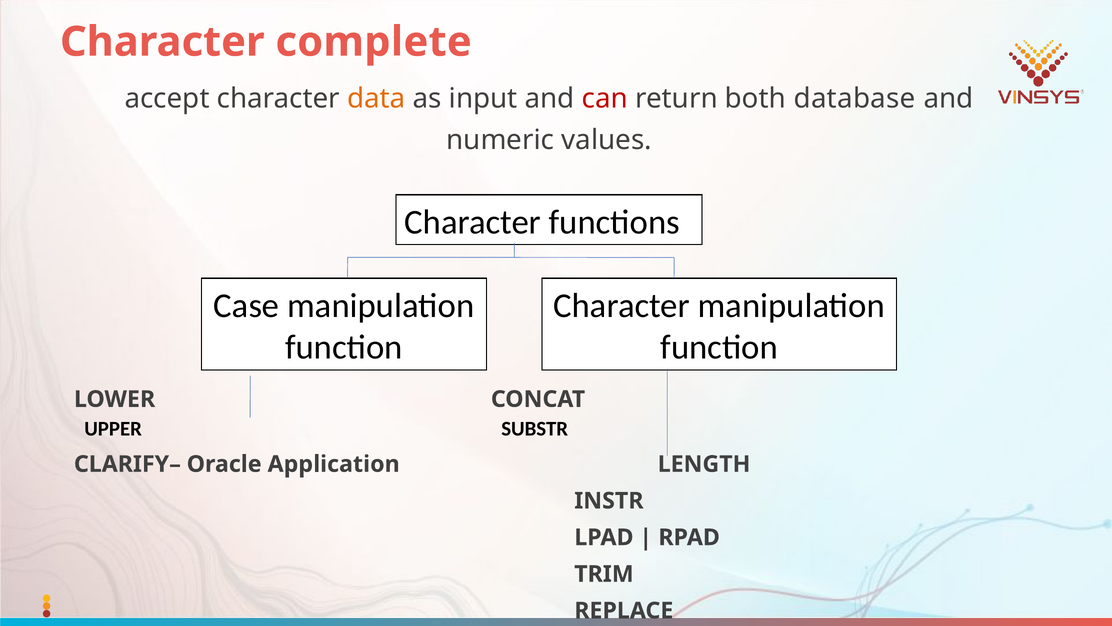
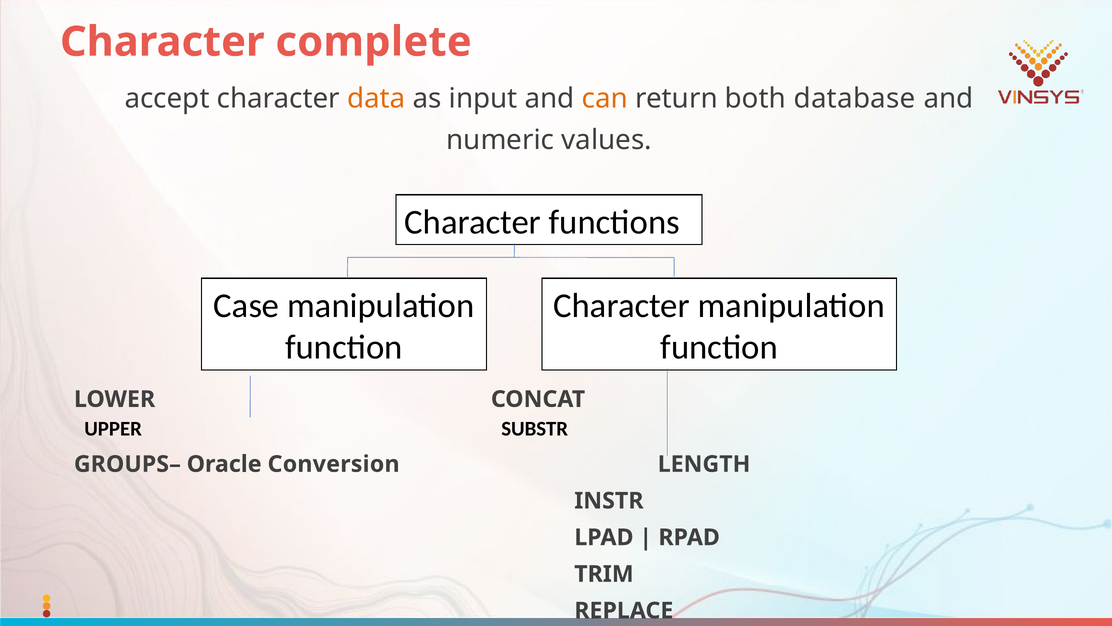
can colour: red -> orange
CLARIFY–: CLARIFY– -> GROUPS–
Application: Application -> Conversion
